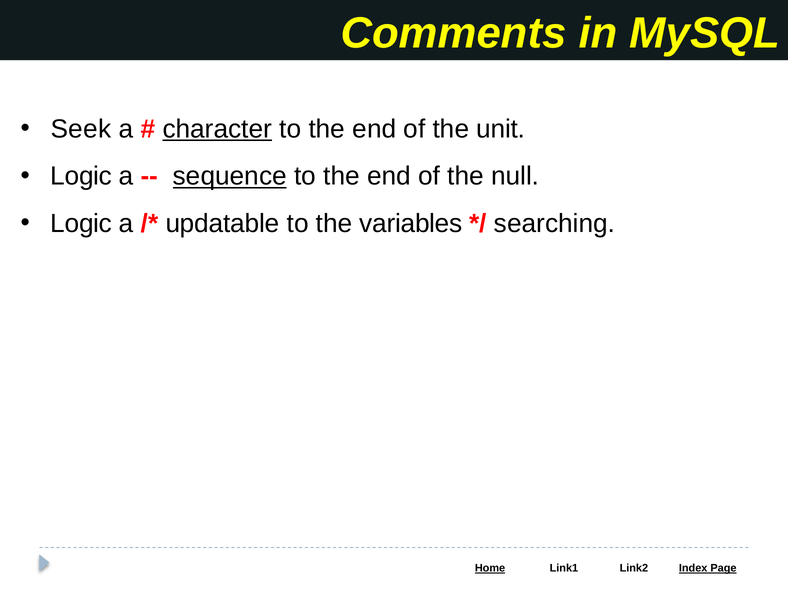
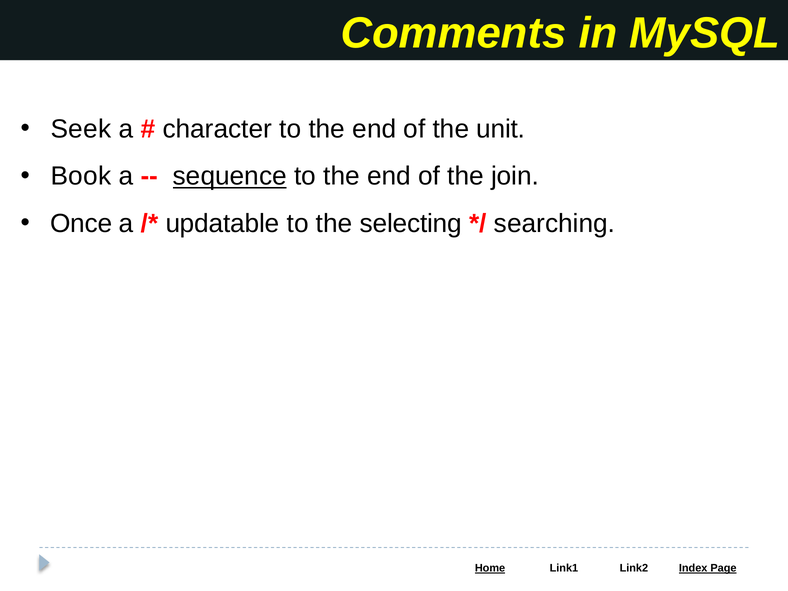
character underline: present -> none
Logic at (81, 176): Logic -> Book
null: null -> join
Logic at (81, 224): Logic -> Once
variables: variables -> selecting
